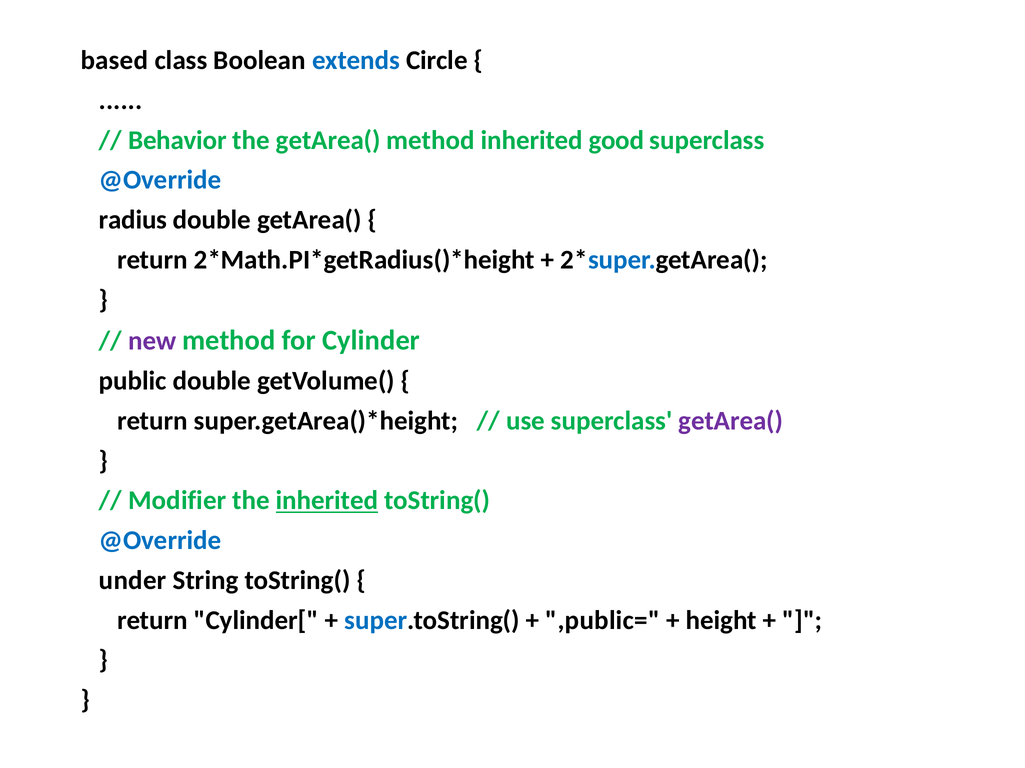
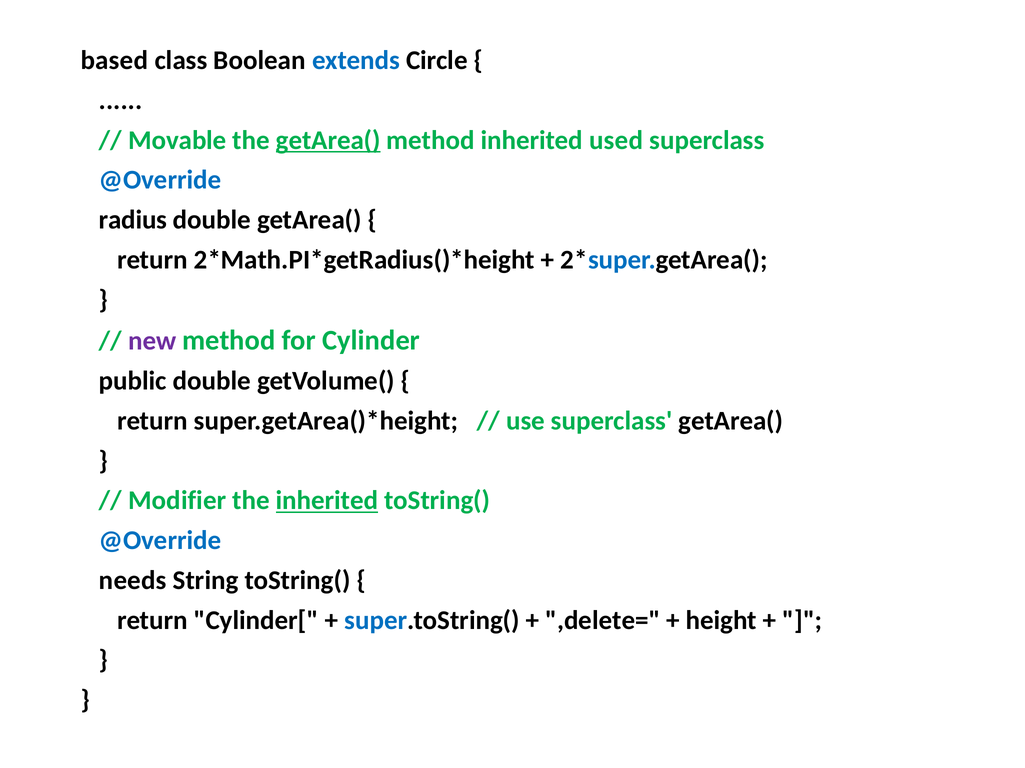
Behavior: Behavior -> Movable
getArea( at (328, 140) underline: none -> present
good: good -> used
getArea( at (731, 421) colour: purple -> black
under: under -> needs
,public=: ,public= -> ,delete=
